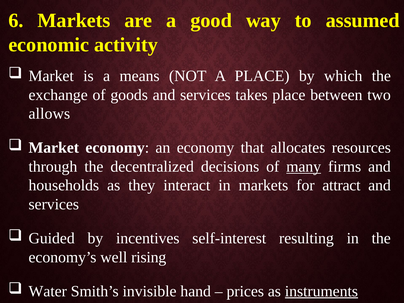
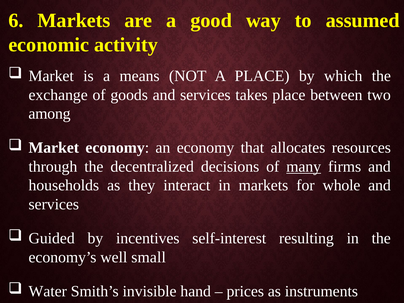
allows: allows -> among
attract: attract -> whole
rising: rising -> small
instruments underline: present -> none
